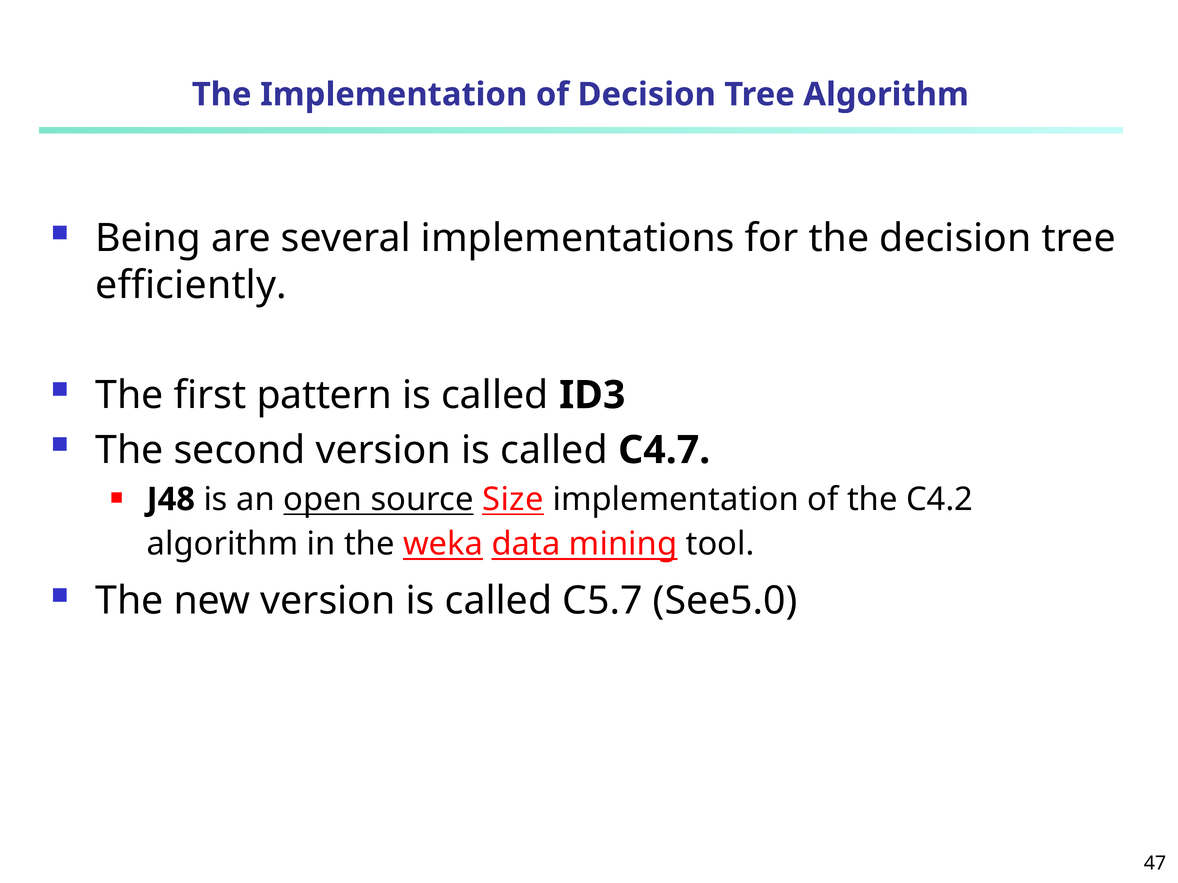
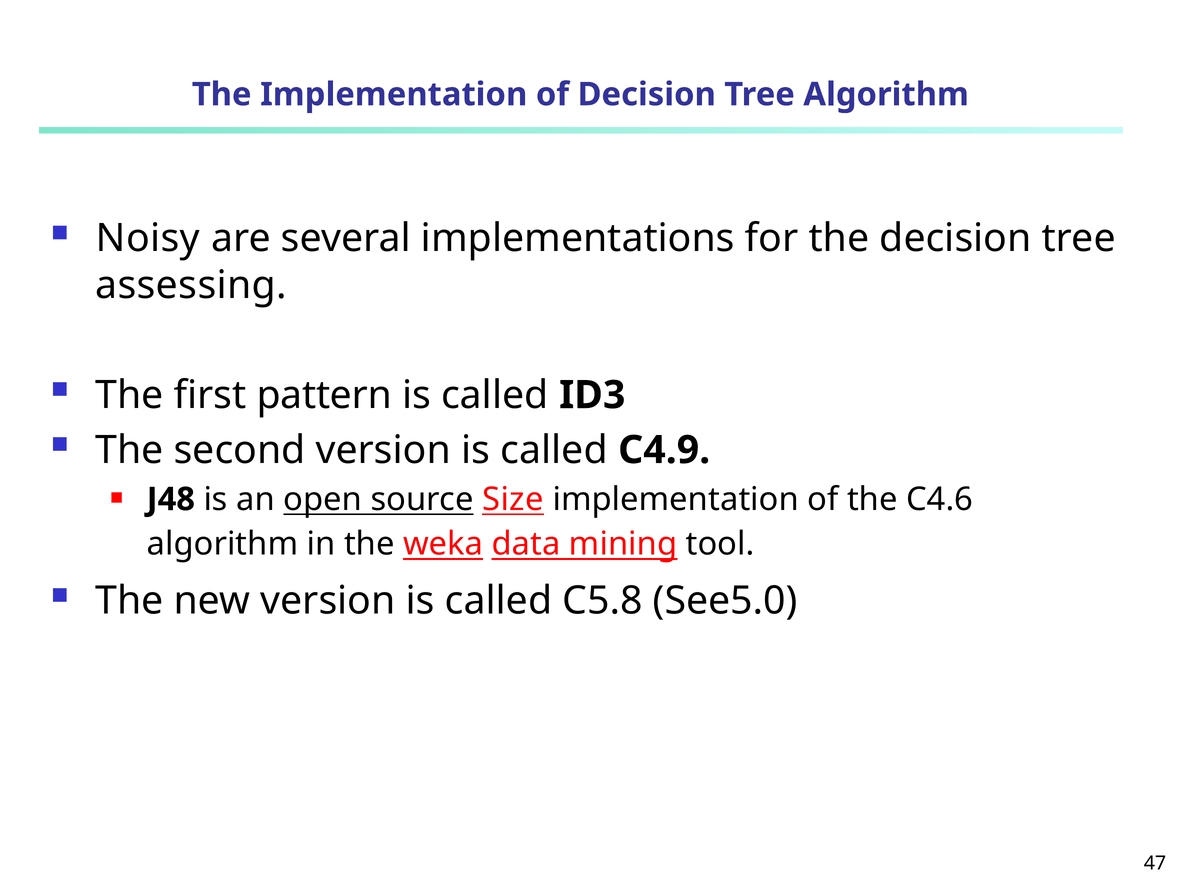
Being: Being -> Noisy
efficiently: efficiently -> assessing
C4.7: C4.7 -> C4.9
C4.2: C4.2 -> C4.6
C5.7: C5.7 -> C5.8
